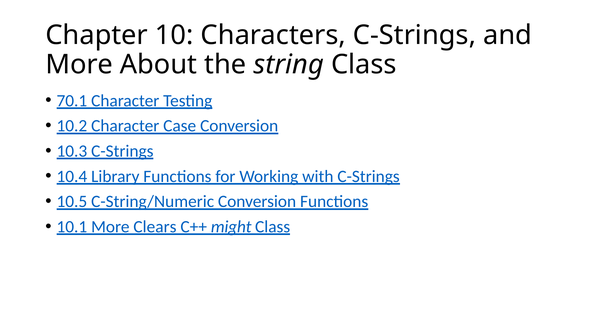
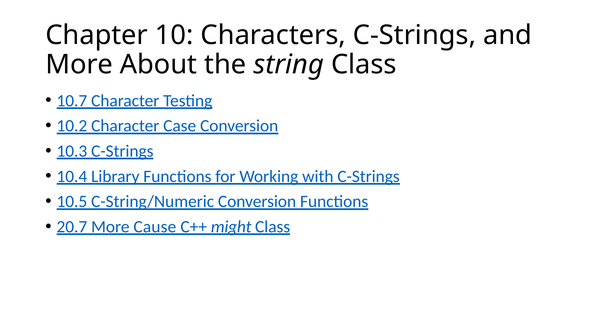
70.1: 70.1 -> 10.7
10.1: 10.1 -> 20.7
Clears: Clears -> Cause
